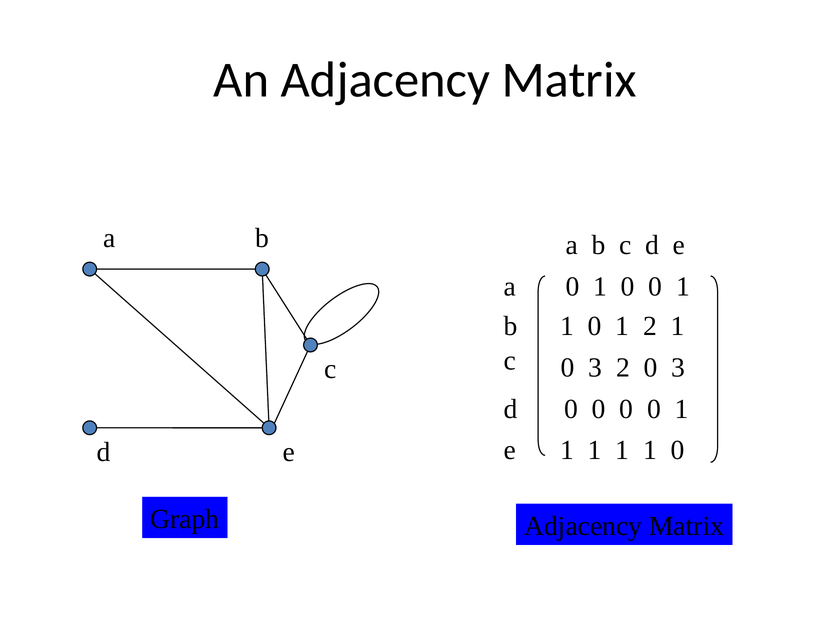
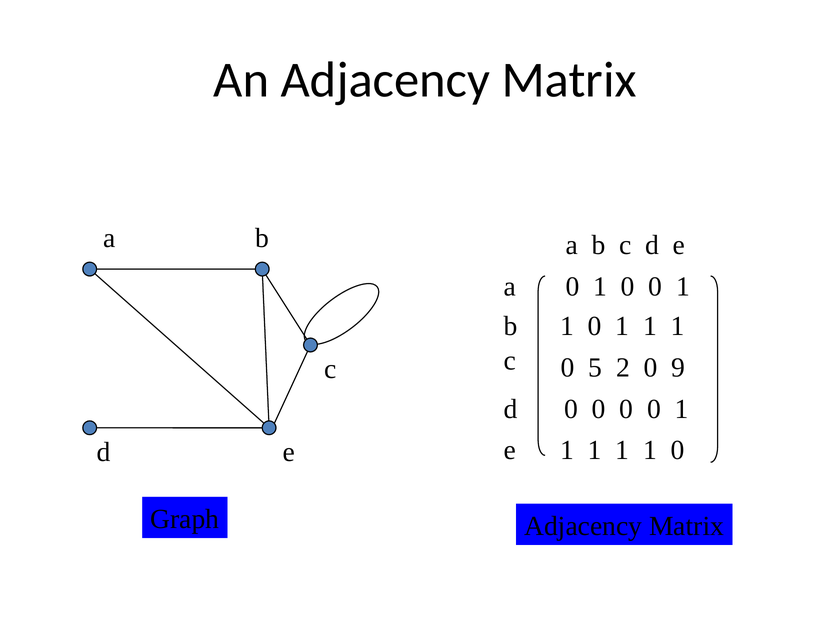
1 0 1 2: 2 -> 1
3 at (595, 368): 3 -> 5
2 0 3: 3 -> 9
